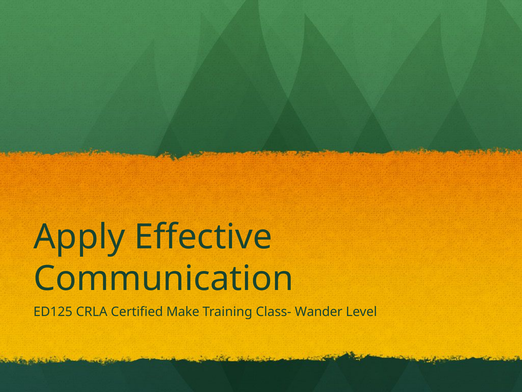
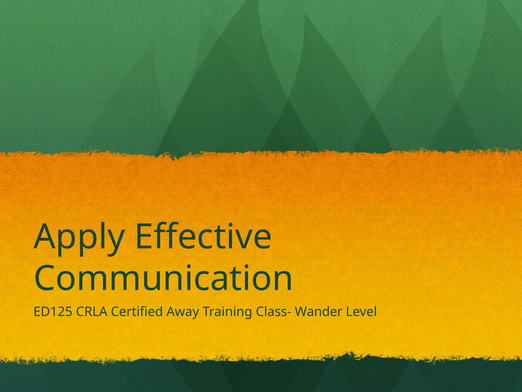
Make: Make -> Away
